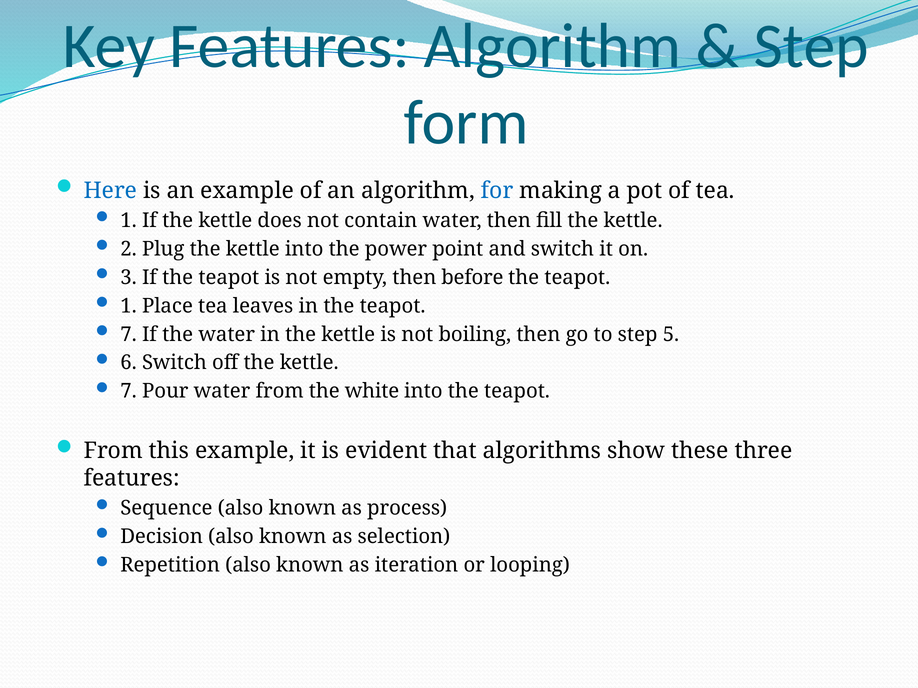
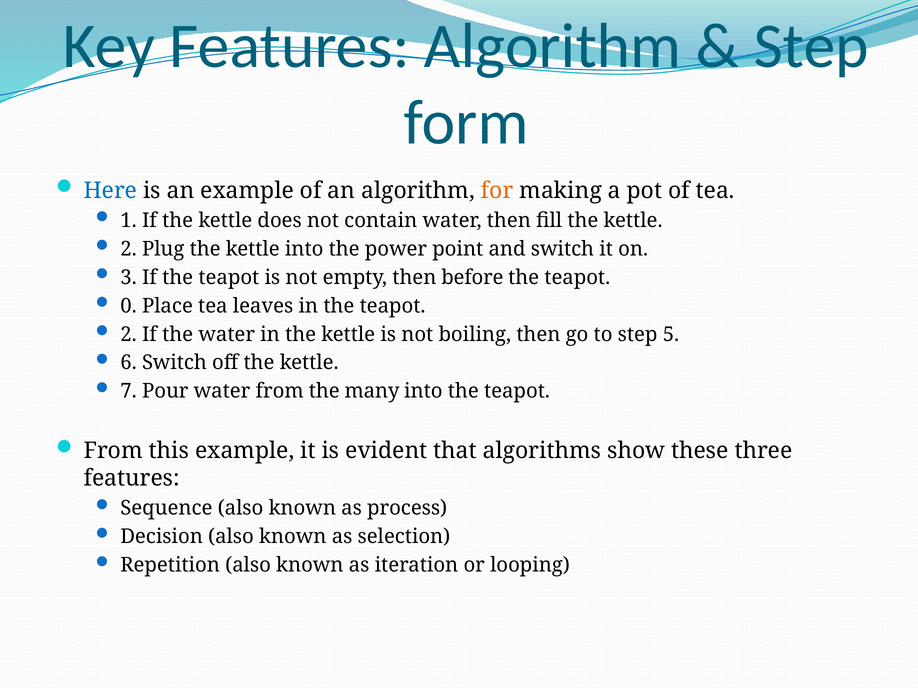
for colour: blue -> orange
1 at (129, 306): 1 -> 0
7 at (129, 335): 7 -> 2
white: white -> many
